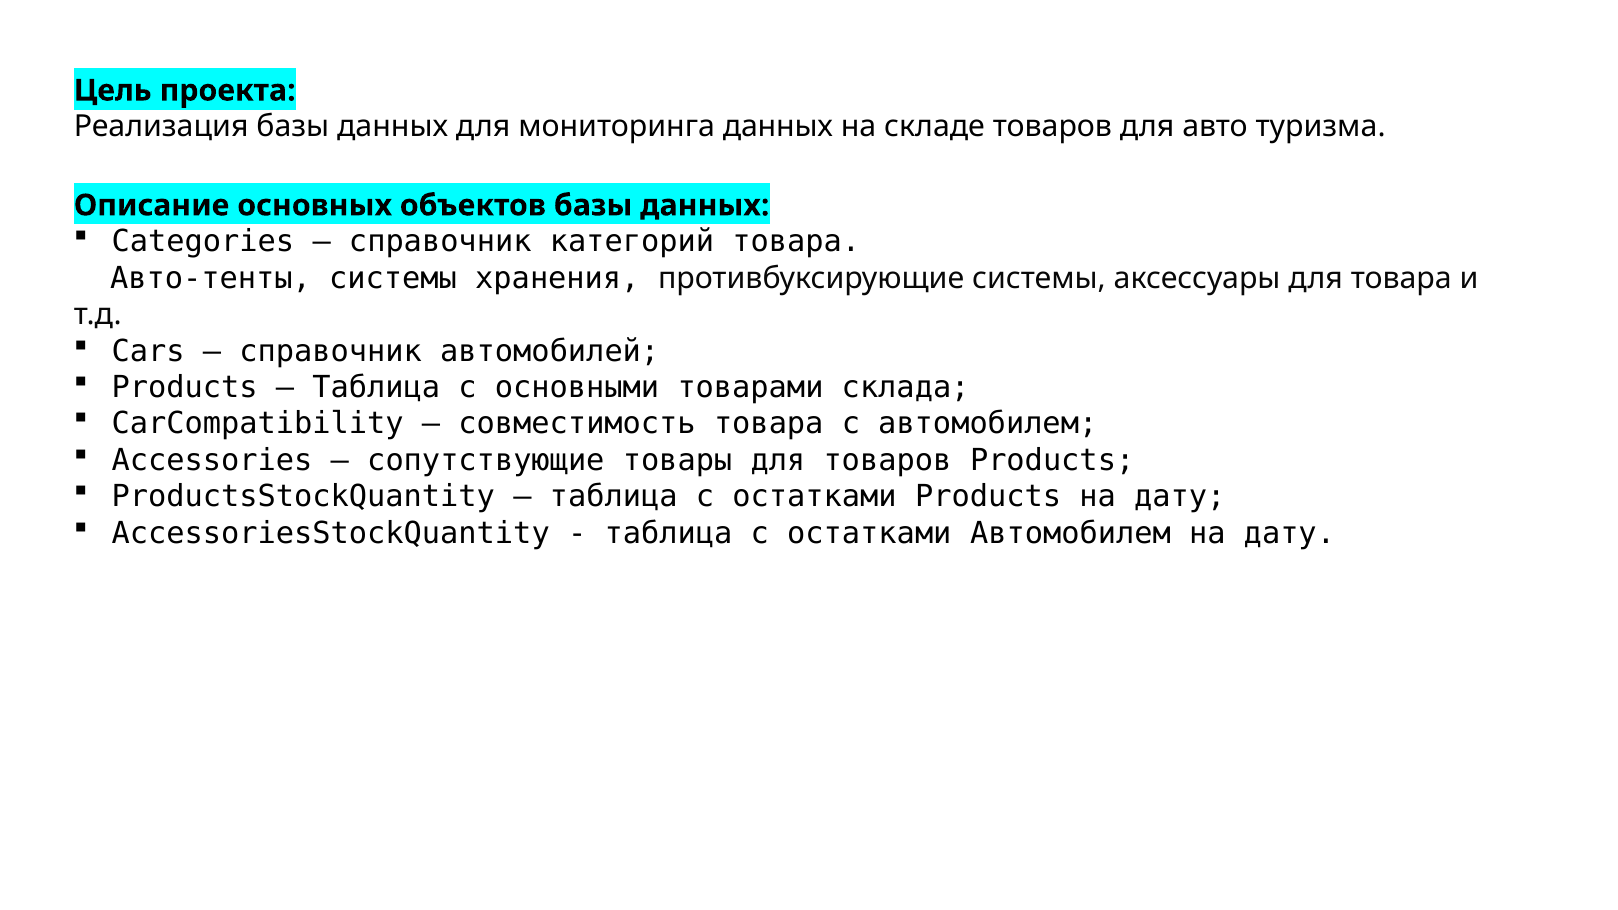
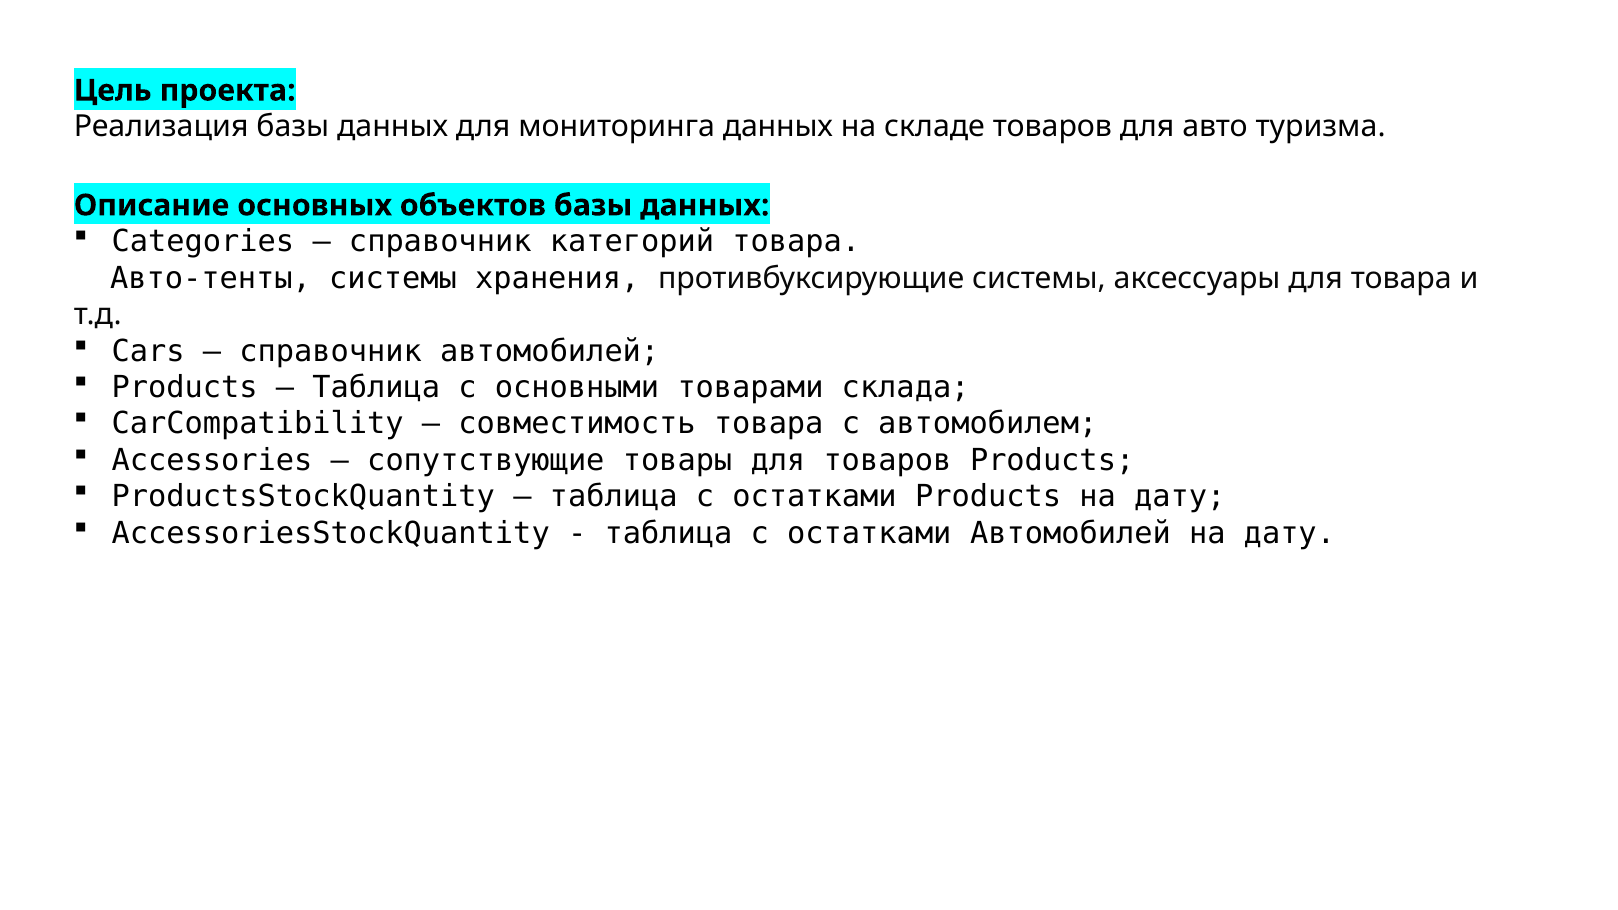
остатками Автомобилем: Автомобилем -> Автомобилей
